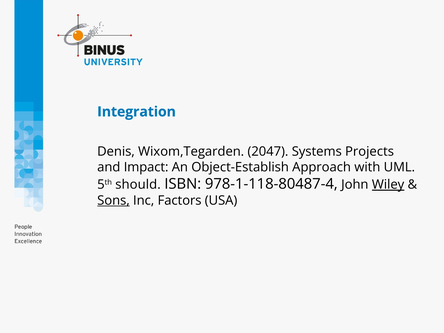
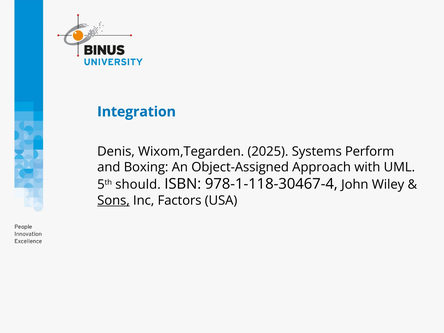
2047: 2047 -> 2025
Projects: Projects -> Perform
Impact: Impact -> Boxing
Object-Establish: Object-Establish -> Object-Assigned
978-1-118-80487-4: 978-1-118-80487-4 -> 978-1-118-30467-4
Wiley underline: present -> none
